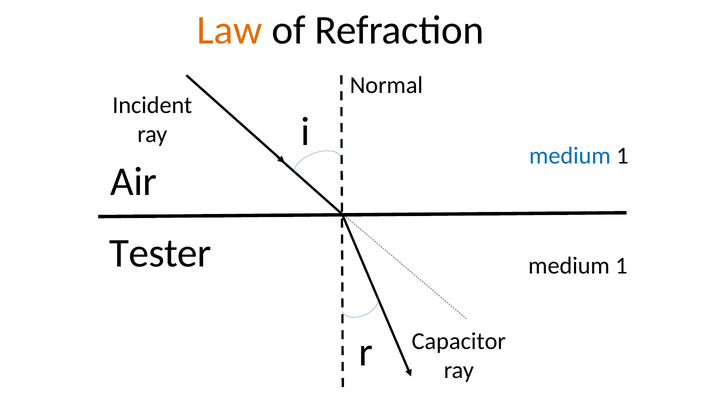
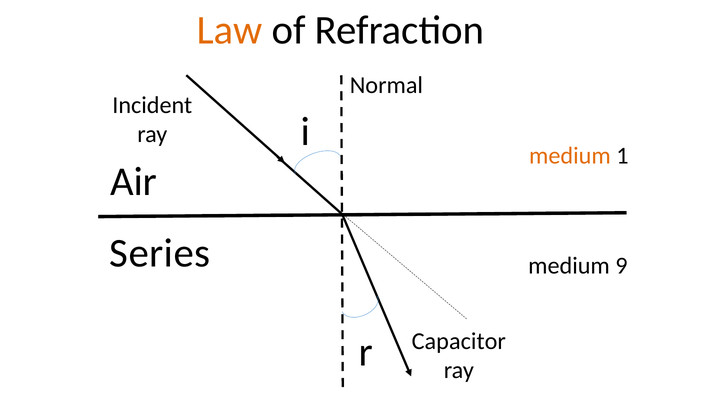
medium at (570, 155) colour: blue -> orange
Tester: Tester -> Series
1 at (621, 265): 1 -> 9
